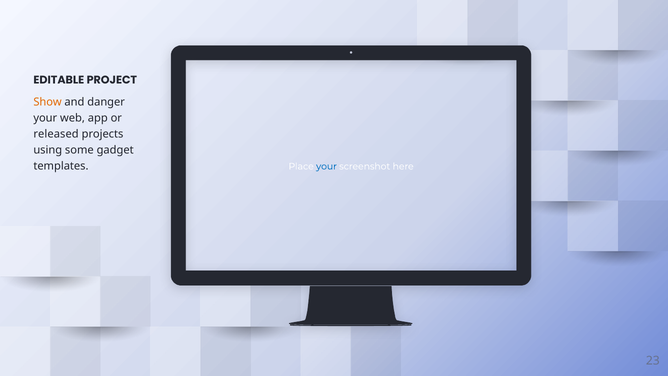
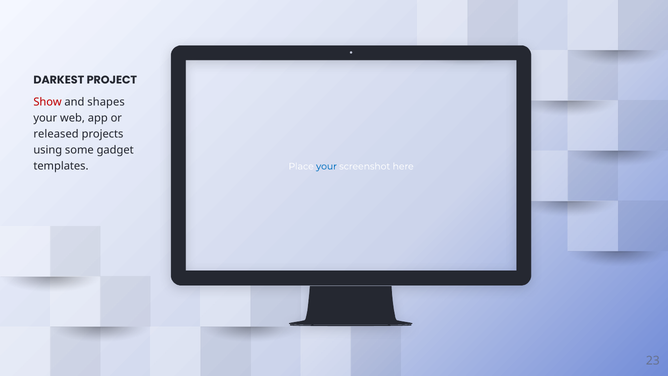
EDITABLE: EDITABLE -> DARKEST
Show colour: orange -> red
danger: danger -> shapes
